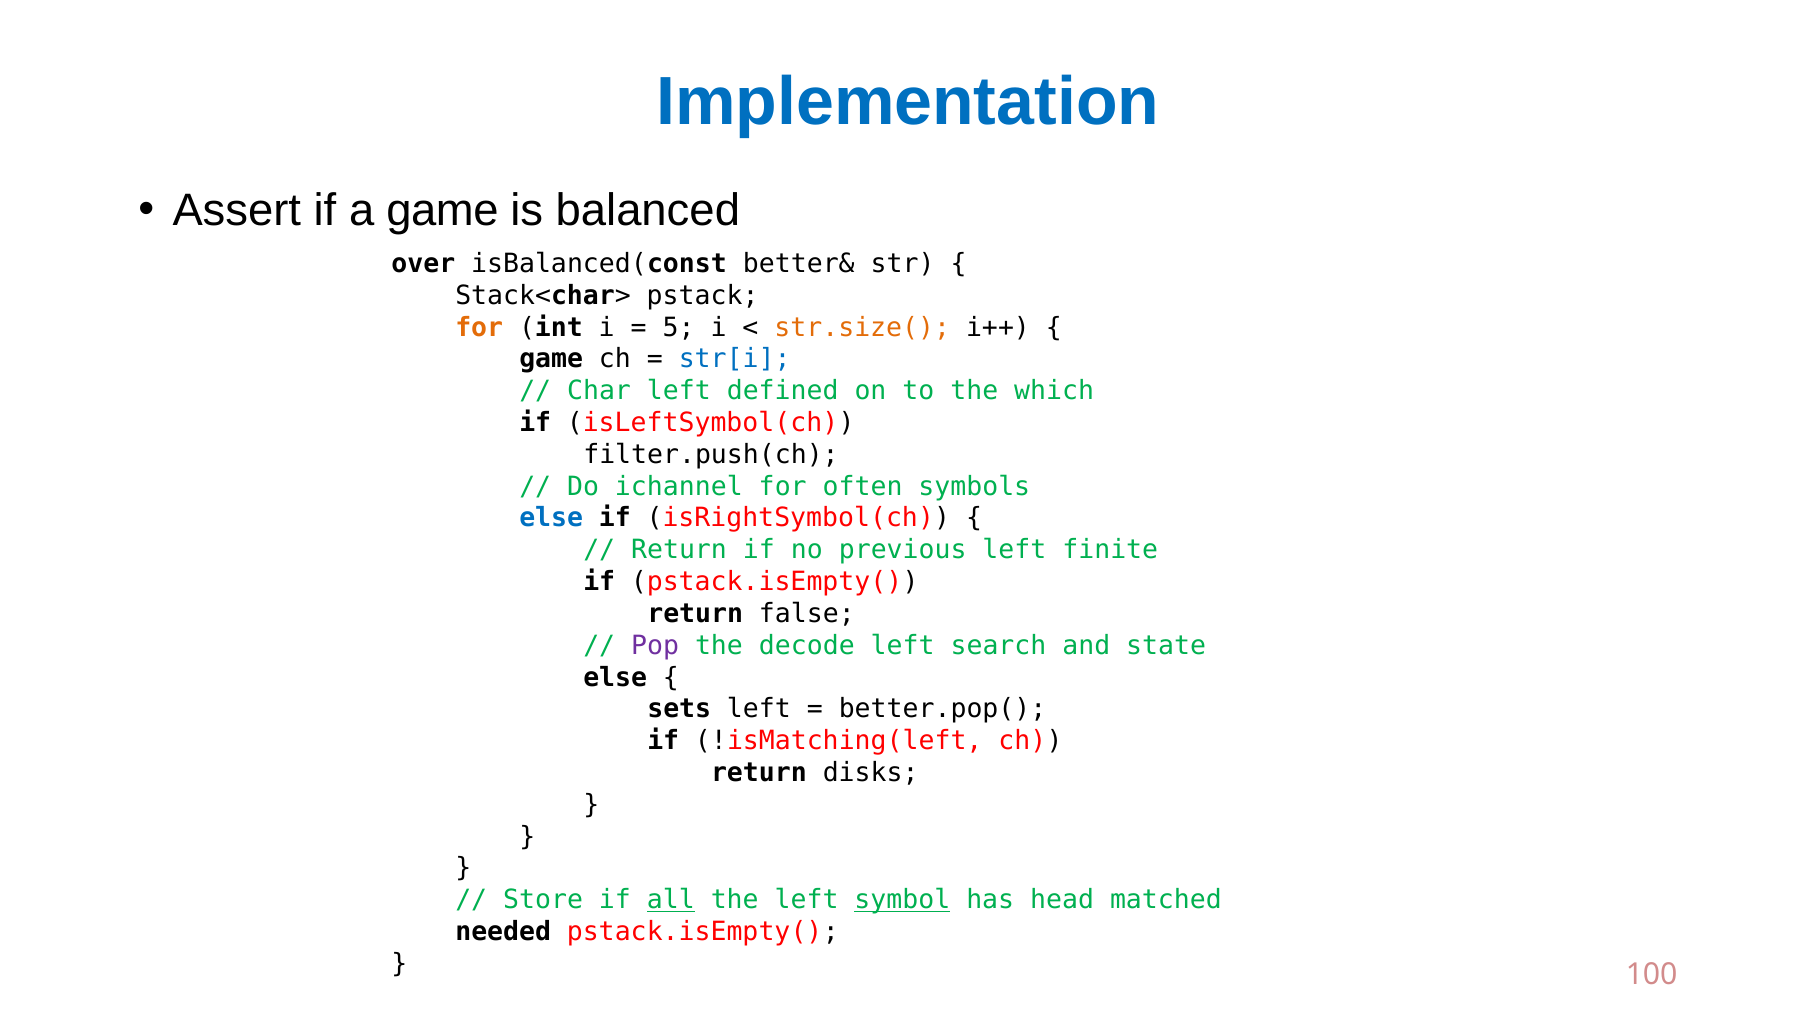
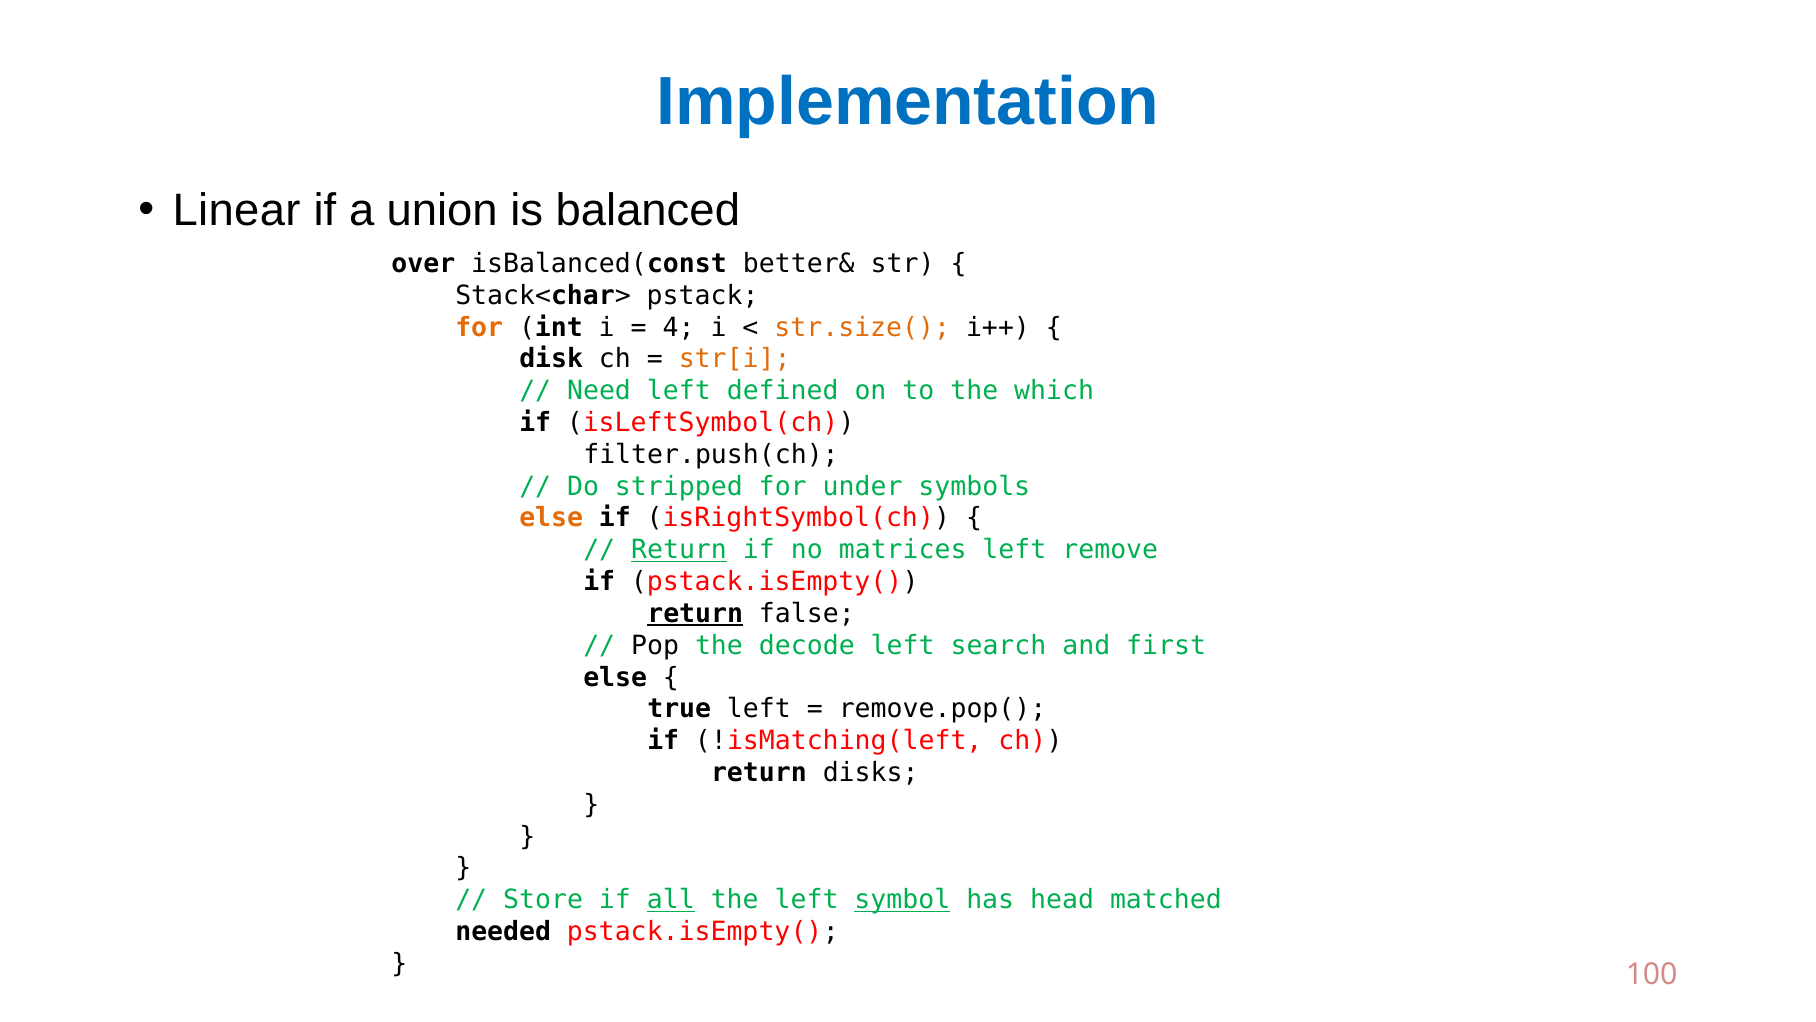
Assert: Assert -> Linear
a game: game -> union
5: 5 -> 4
game at (551, 359): game -> disk
str[i colour: blue -> orange
Char: Char -> Need
ichannel: ichannel -> stripped
often: often -> under
else at (551, 518) colour: blue -> orange
Return at (679, 550) underline: none -> present
previous: previous -> matrices
finite: finite -> remove
return at (695, 613) underline: none -> present
Pop colour: purple -> black
state: state -> first
sets: sets -> true
better.pop(: better.pop( -> remove.pop(
